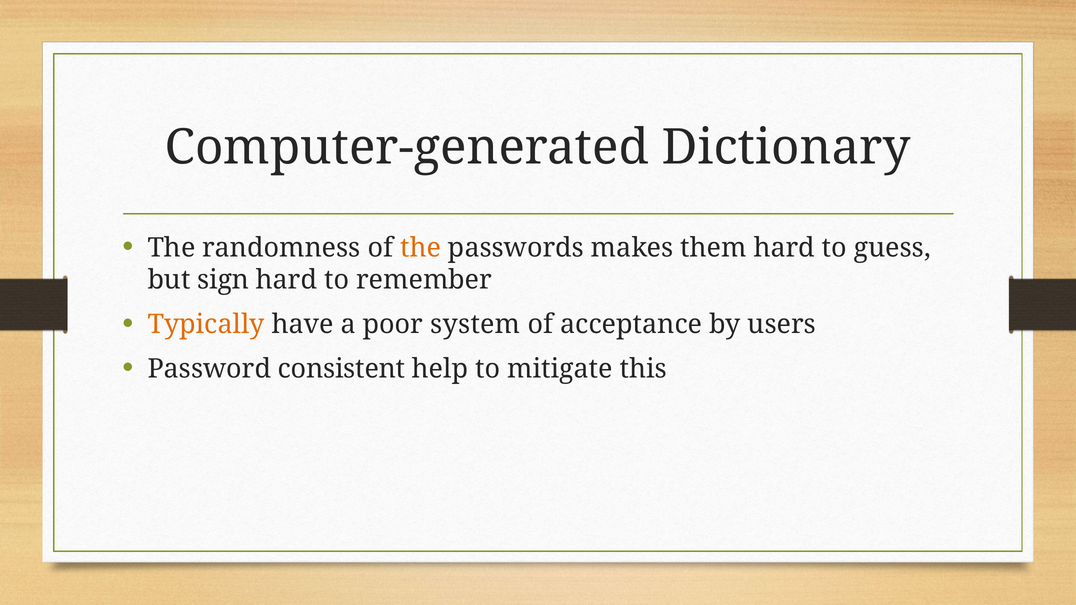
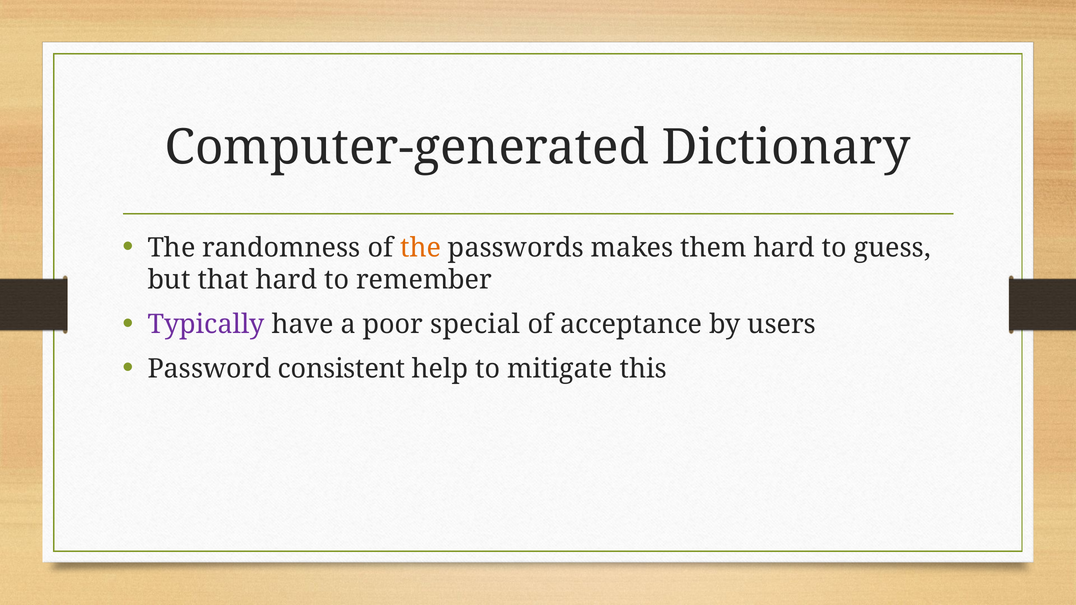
sign: sign -> that
Typically colour: orange -> purple
system: system -> special
